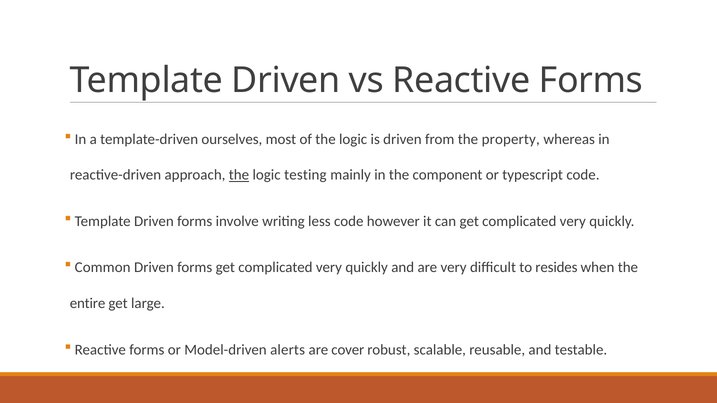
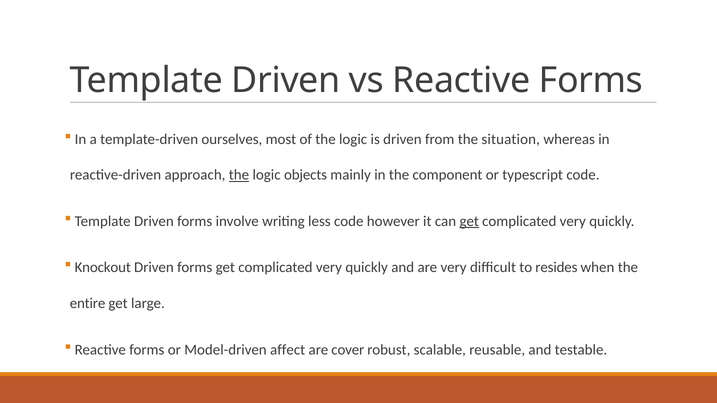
property: property -> situation
testing: testing -> objects
get at (469, 221) underline: none -> present
Common: Common -> Knockout
alerts: alerts -> affect
